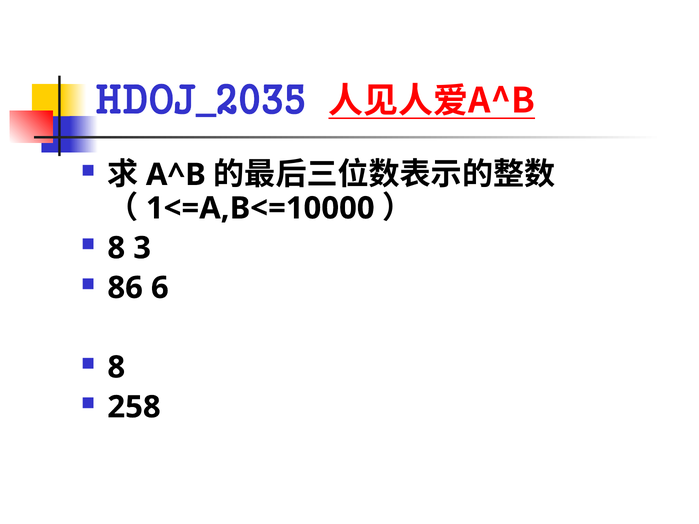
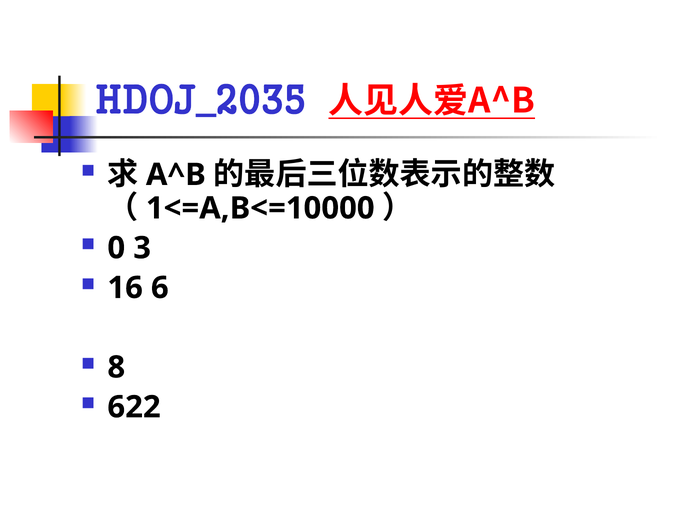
8 at (116, 248): 8 -> 0
86: 86 -> 16
258: 258 -> 622
